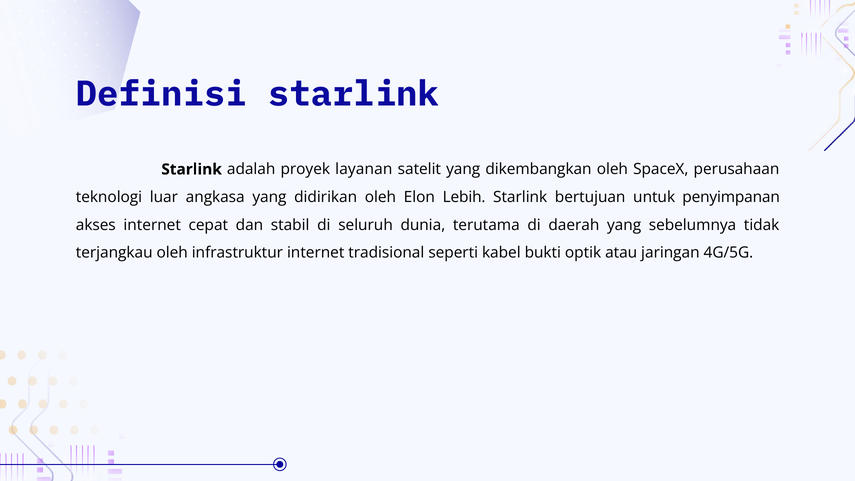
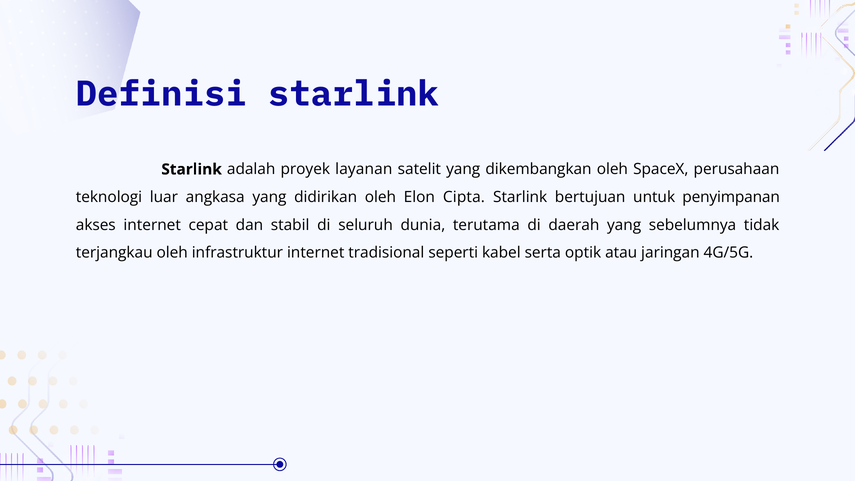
Lebih: Lebih -> Cipta
bukti: bukti -> serta
